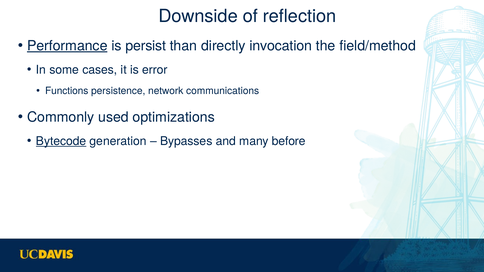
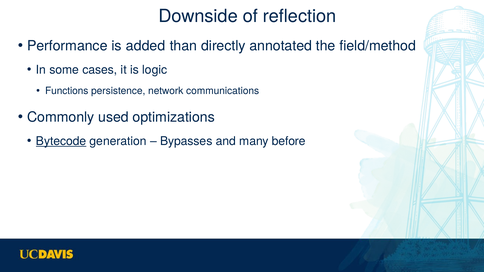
Performance underline: present -> none
persist: persist -> added
invocation: invocation -> annotated
error: error -> logic
